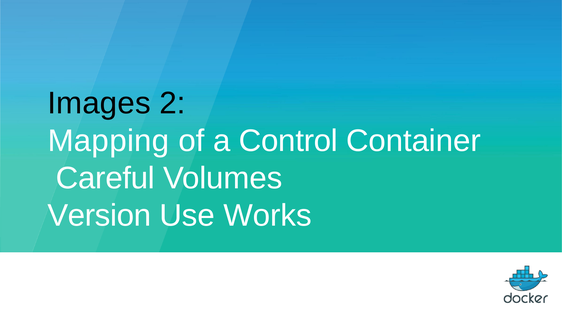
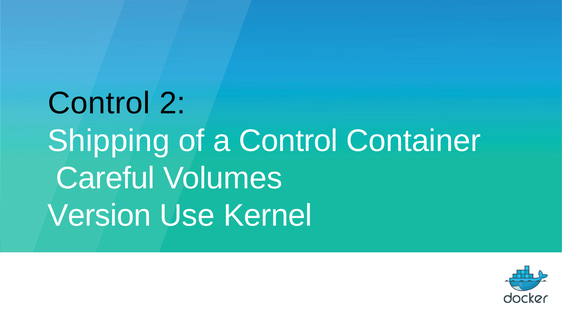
Images at (99, 103): Images -> Control
Mapping: Mapping -> Shipping
Works: Works -> Kernel
